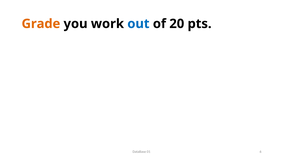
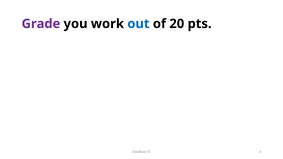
Grade colour: orange -> purple
